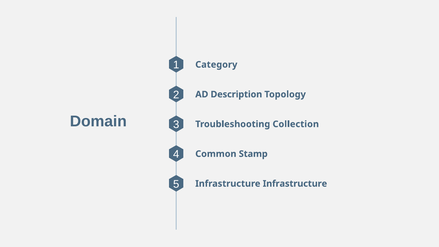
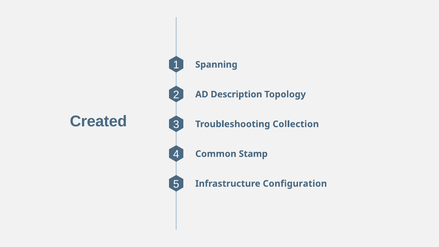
Category: Category -> Spanning
Domain: Domain -> Created
Infrastructure Infrastructure: Infrastructure -> Configuration
